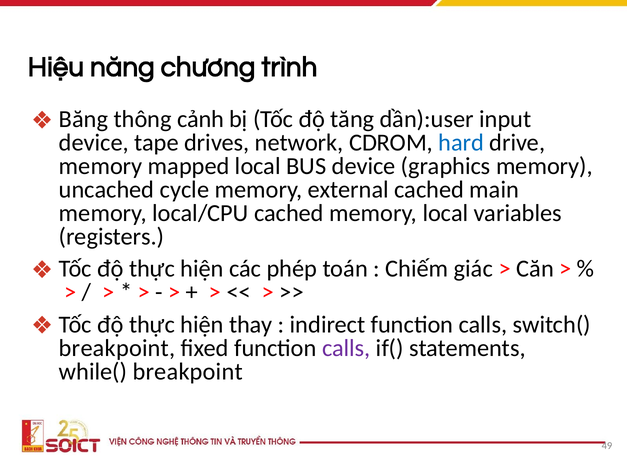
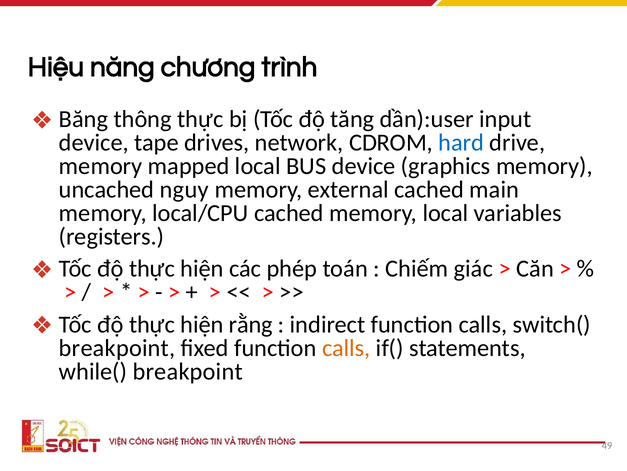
thông cảnh: cảnh -> thực
cycle: cycle -> nguy
thay: thay -> rằng
calls at (346, 347) colour: purple -> orange
